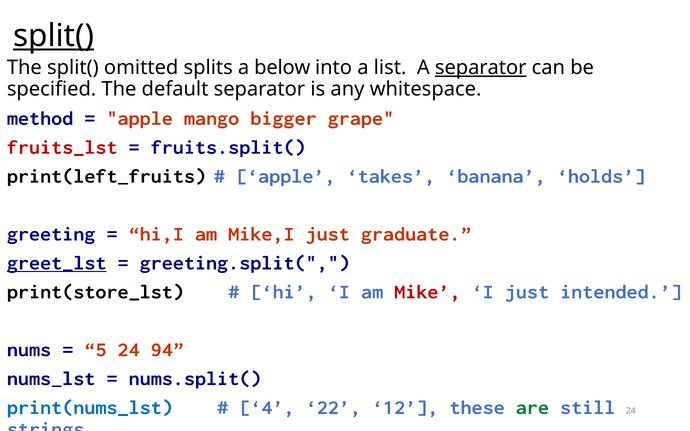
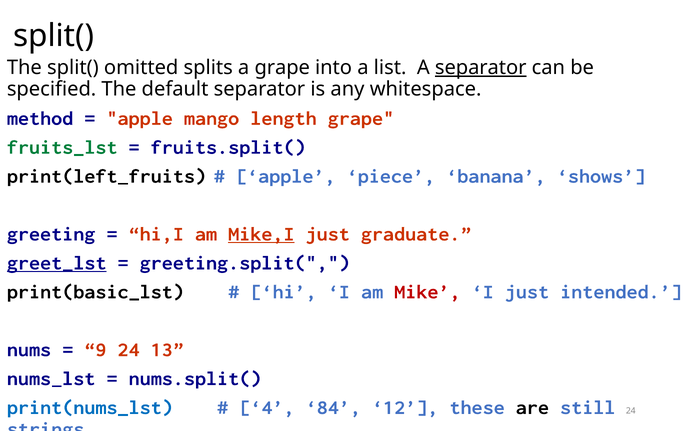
split( at (54, 36) underline: present -> none
a below: below -> grape
bigger: bigger -> length
fruits_lst colour: red -> green
takes: takes -> piece
holds: holds -> shows
Mike,I underline: none -> present
print(store_lst: print(store_lst -> print(basic_lst
5: 5 -> 9
94: 94 -> 13
22: 22 -> 84
are colour: green -> black
